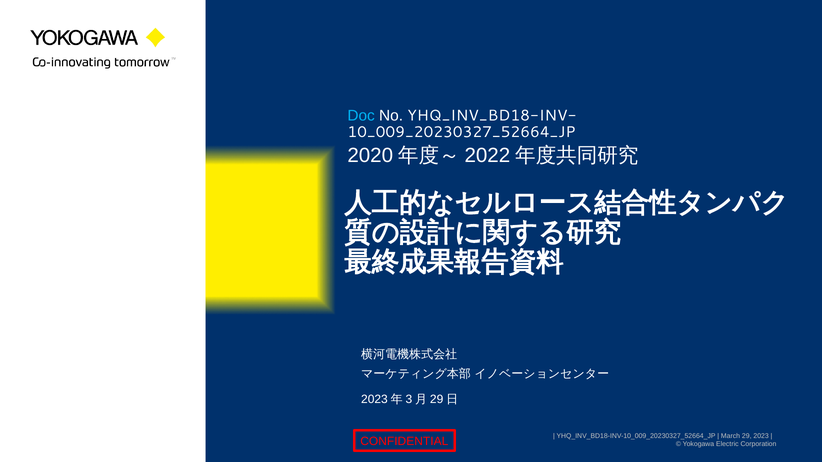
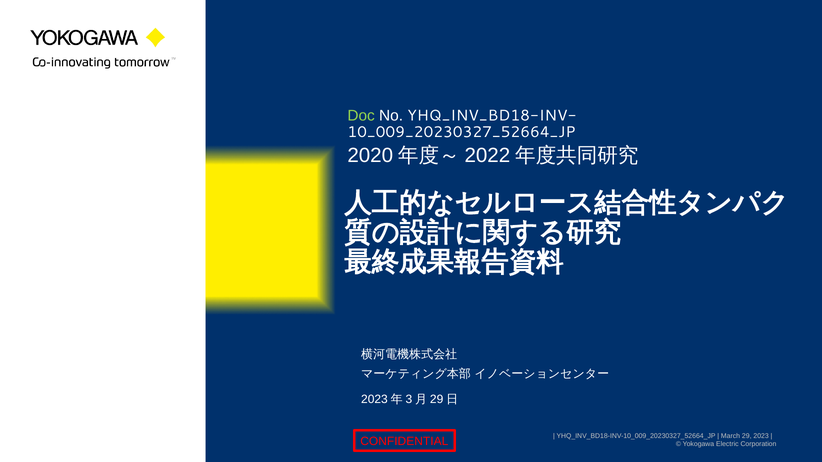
Doc colour: light blue -> light green
